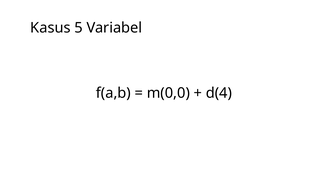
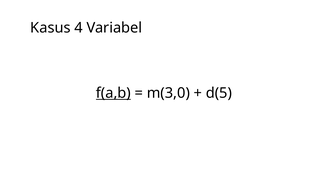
5: 5 -> 4
f(a,b underline: none -> present
m(0,0: m(0,0 -> m(3,0
d(4: d(4 -> d(5
